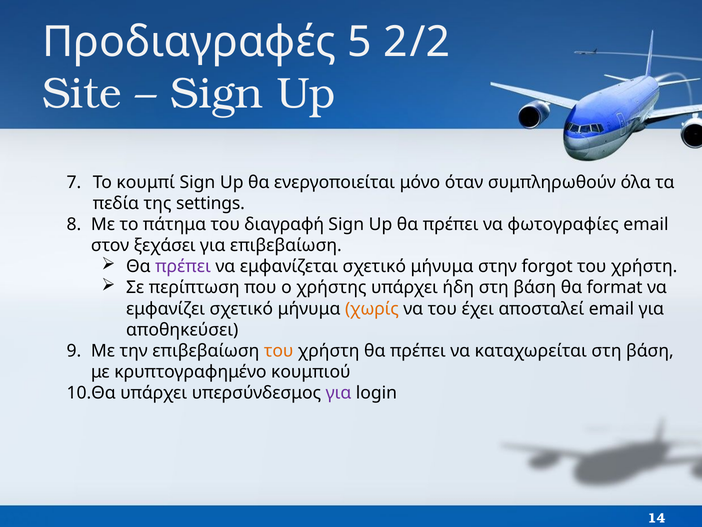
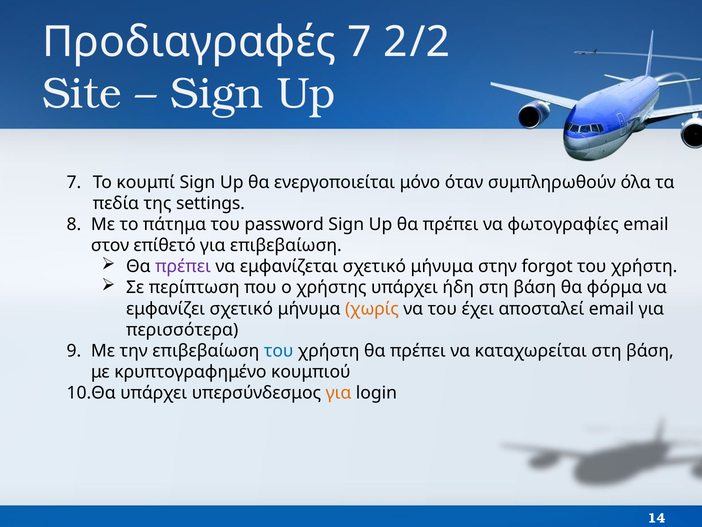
Προδιαγραφές 5: 5 -> 7
διαγραφή: διαγραφή -> password
ξεχάσει: ξεχάσει -> επίθετό
format: format -> φόρμα
αποθηκεύσει: αποθηκεύσει -> περισσότερα
του at (279, 351) colour: orange -> blue
για at (339, 393) colour: purple -> orange
